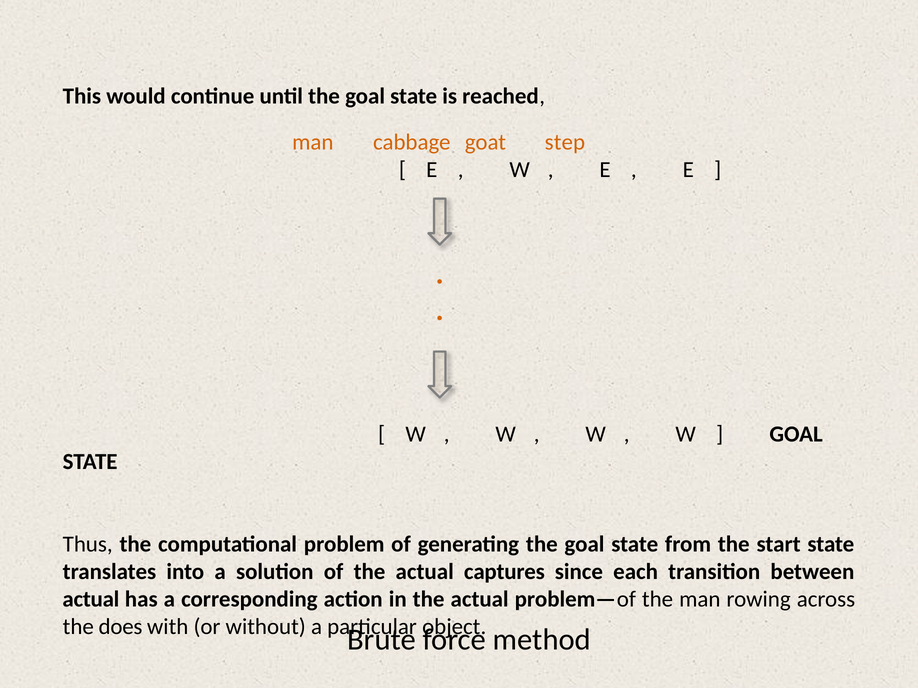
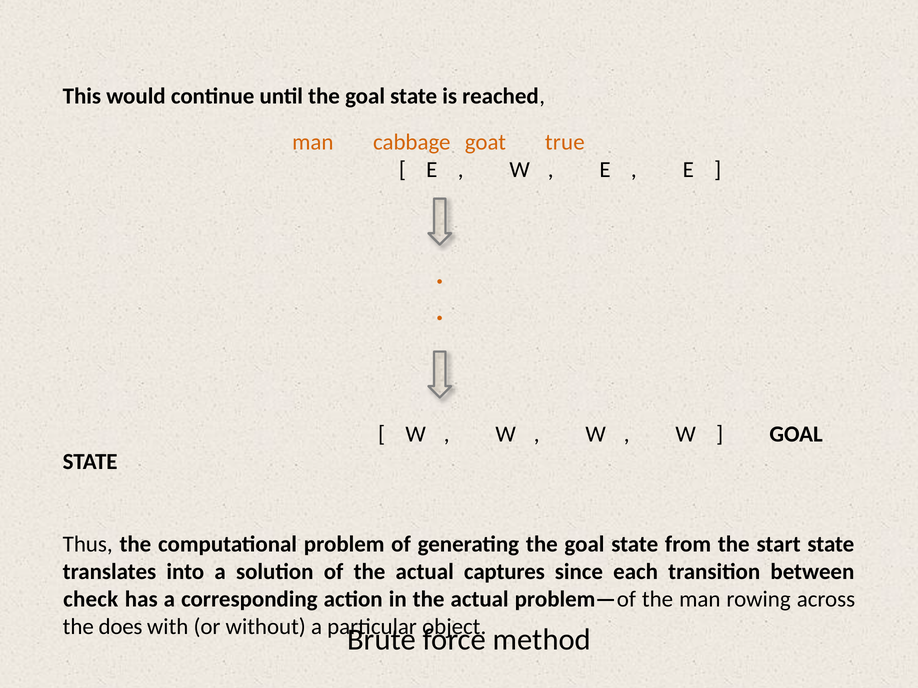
step: step -> true
actual at (91, 600): actual -> check
